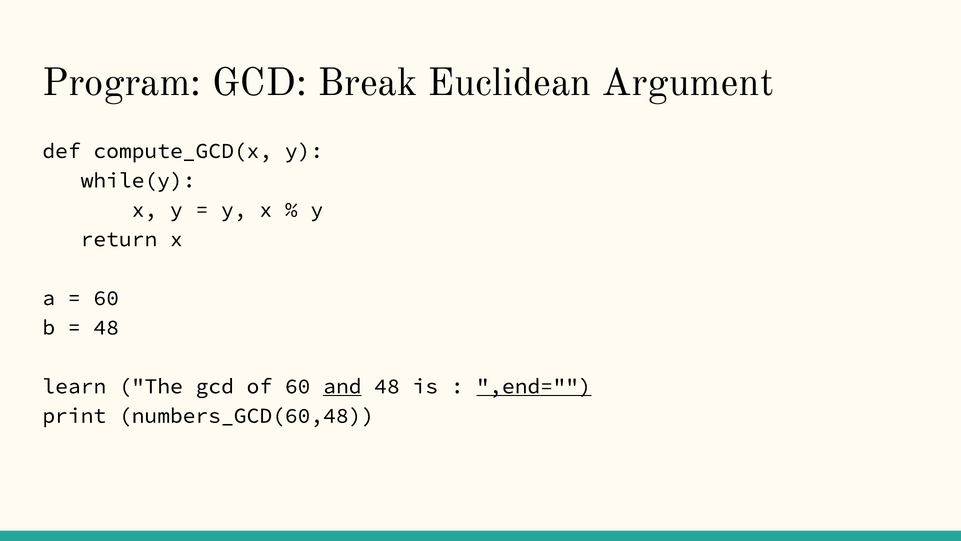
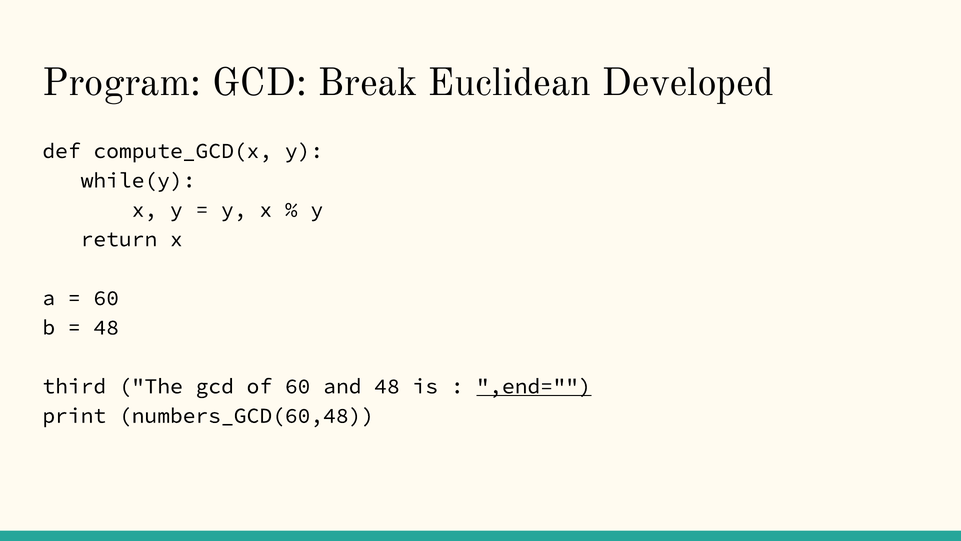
Argument: Argument -> Developed
learn: learn -> third
and underline: present -> none
